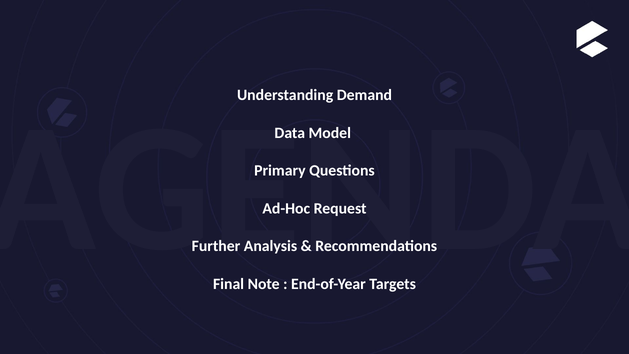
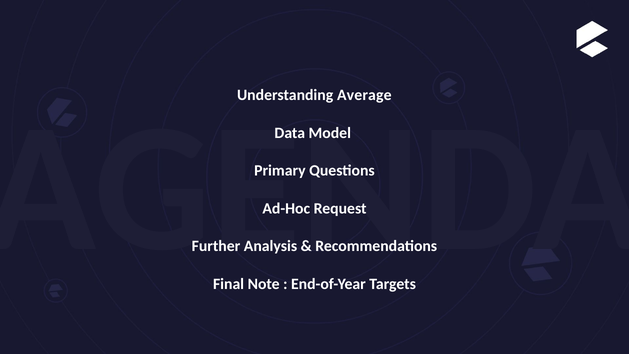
Demand: Demand -> Average
